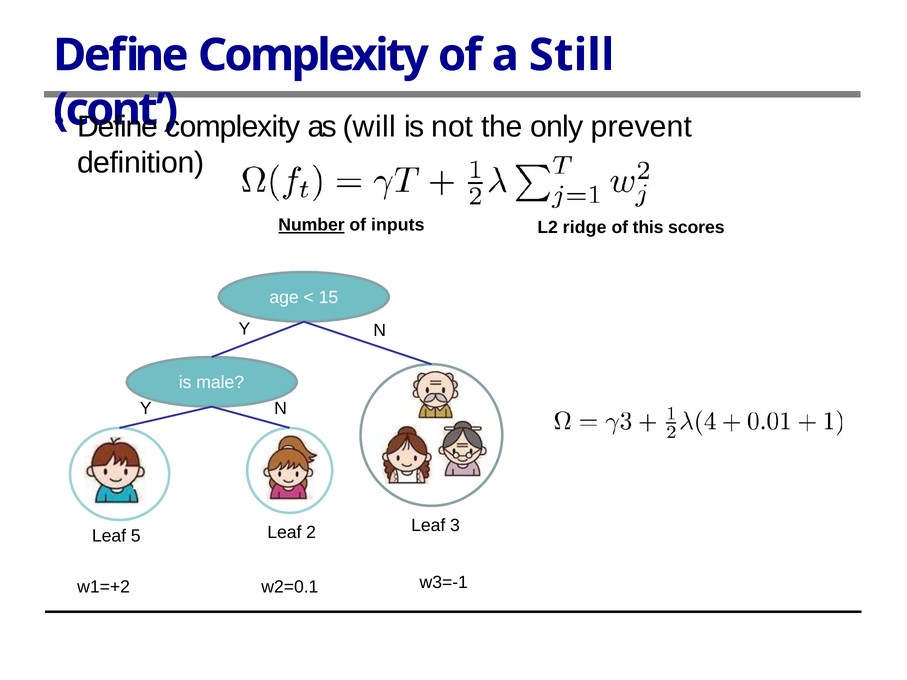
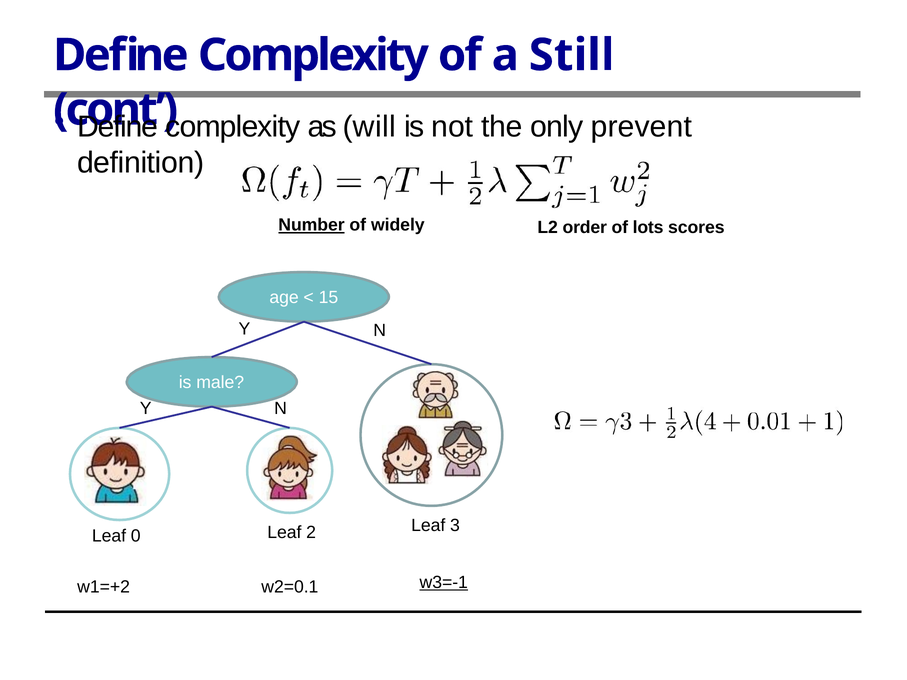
inputs: inputs -> widely
ridge: ridge -> order
this: this -> lots
5: 5 -> 0
w3=-1 underline: none -> present
